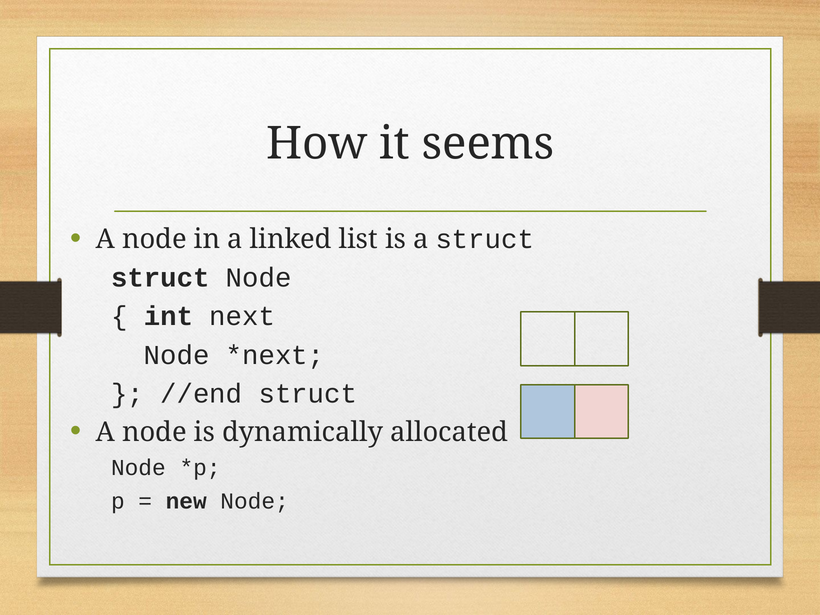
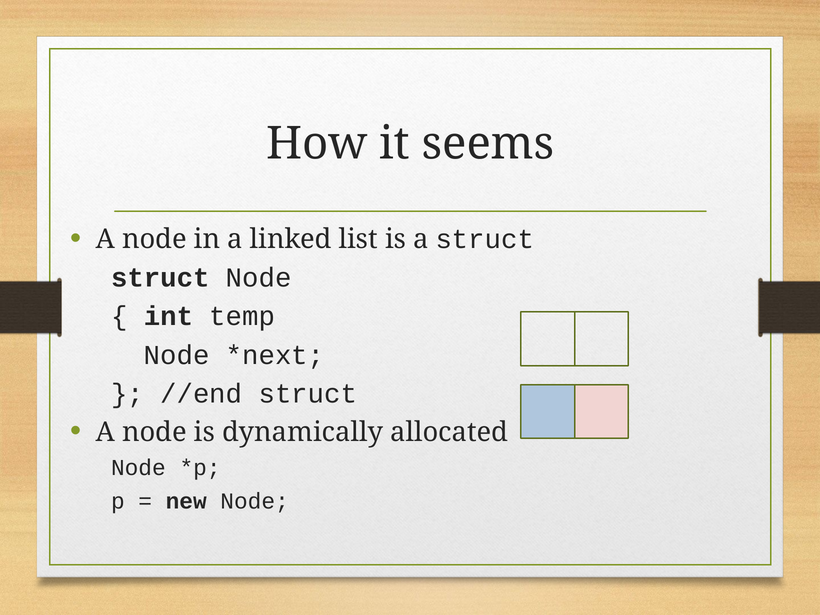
next: next -> temp
